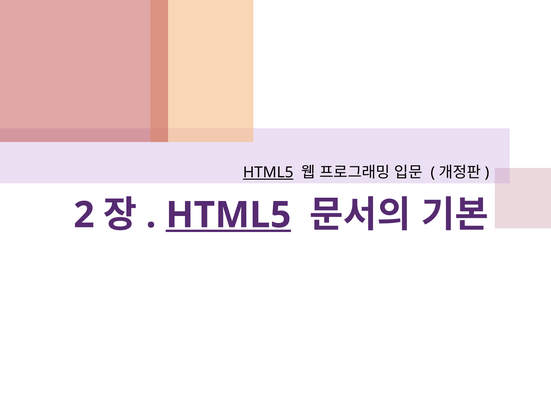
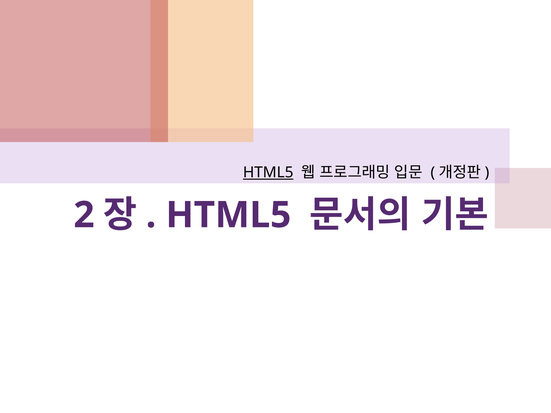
HTML5 at (228, 215) underline: present -> none
